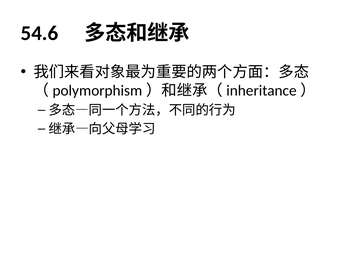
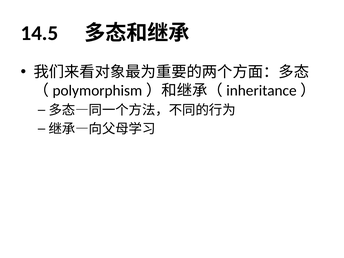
54.6: 54.6 -> 14.5
